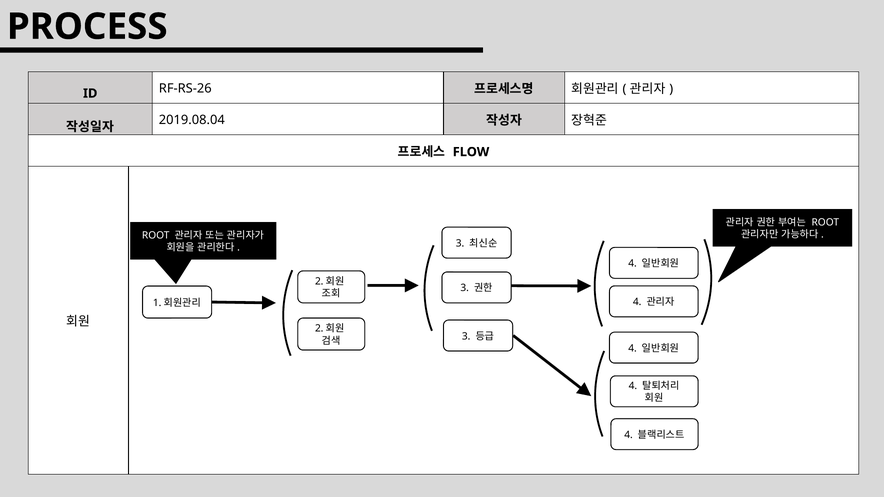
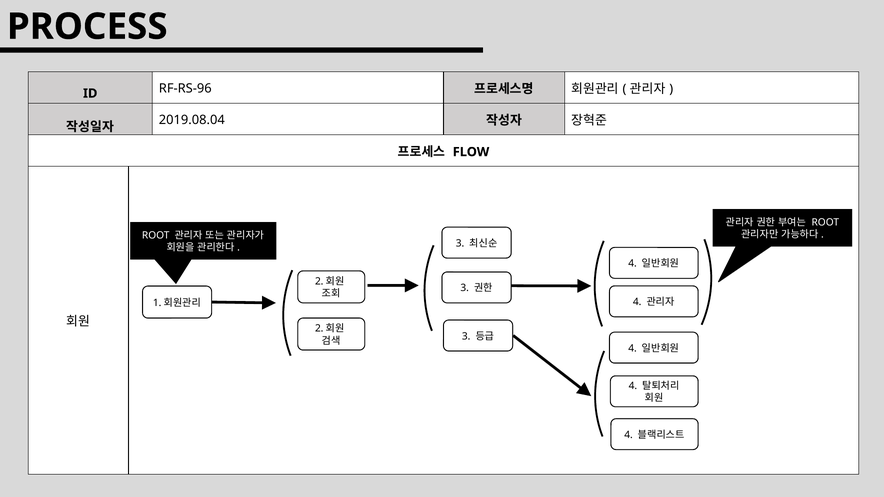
RF-RS-26: RF-RS-26 -> RF-RS-96
